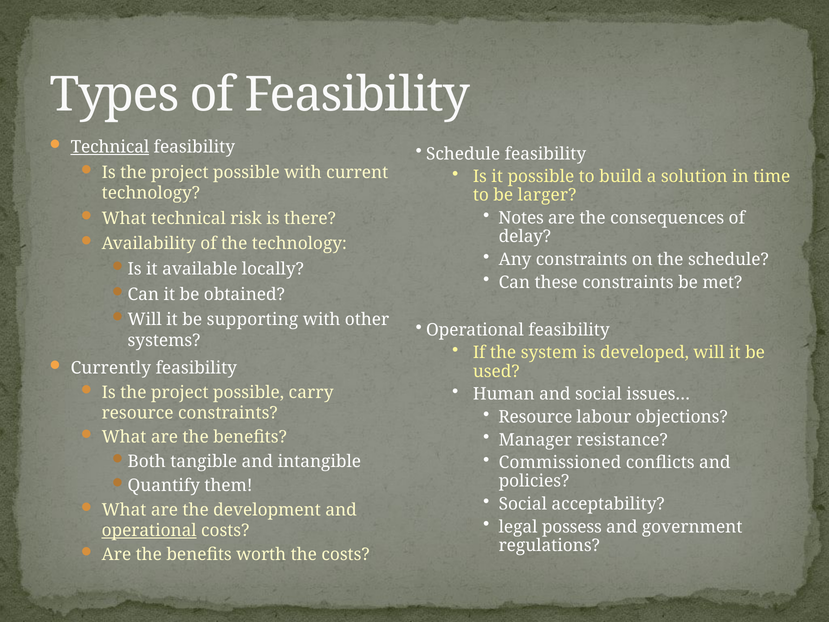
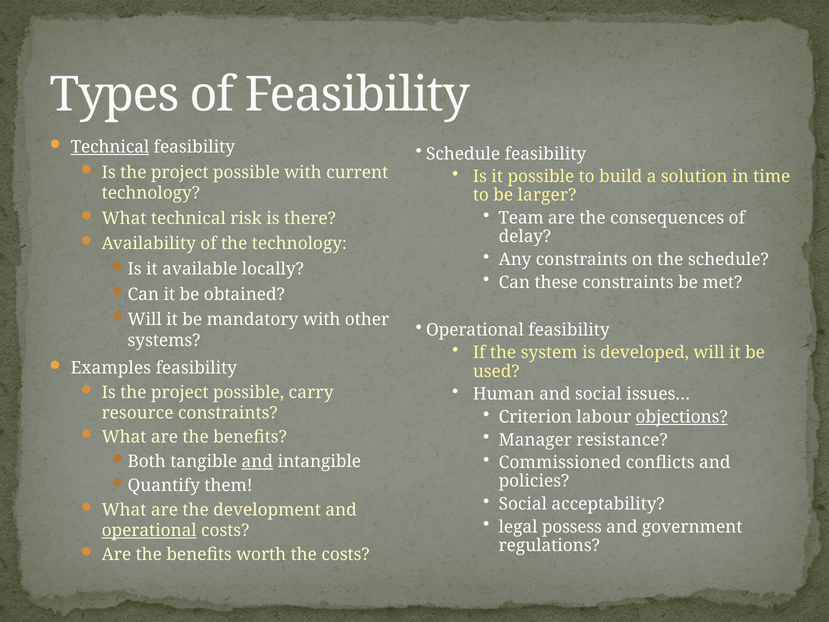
Notes: Notes -> Team
supporting: supporting -> mandatory
Currently: Currently -> Examples
Resource at (535, 417): Resource -> Criterion
objections underline: none -> present
and at (257, 461) underline: none -> present
